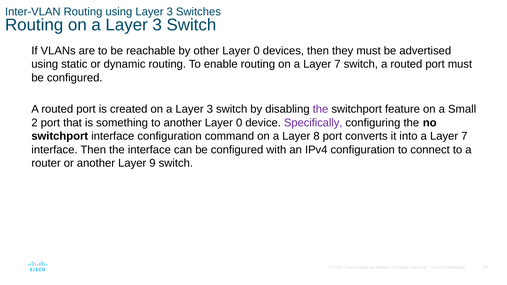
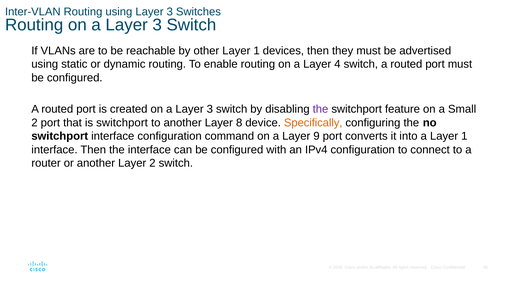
other Layer 0: 0 -> 1
on a Layer 7: 7 -> 4
is something: something -> switchport
another Layer 0: 0 -> 8
Specifically colour: purple -> orange
8: 8 -> 9
into a Layer 7: 7 -> 1
Layer 9: 9 -> 2
